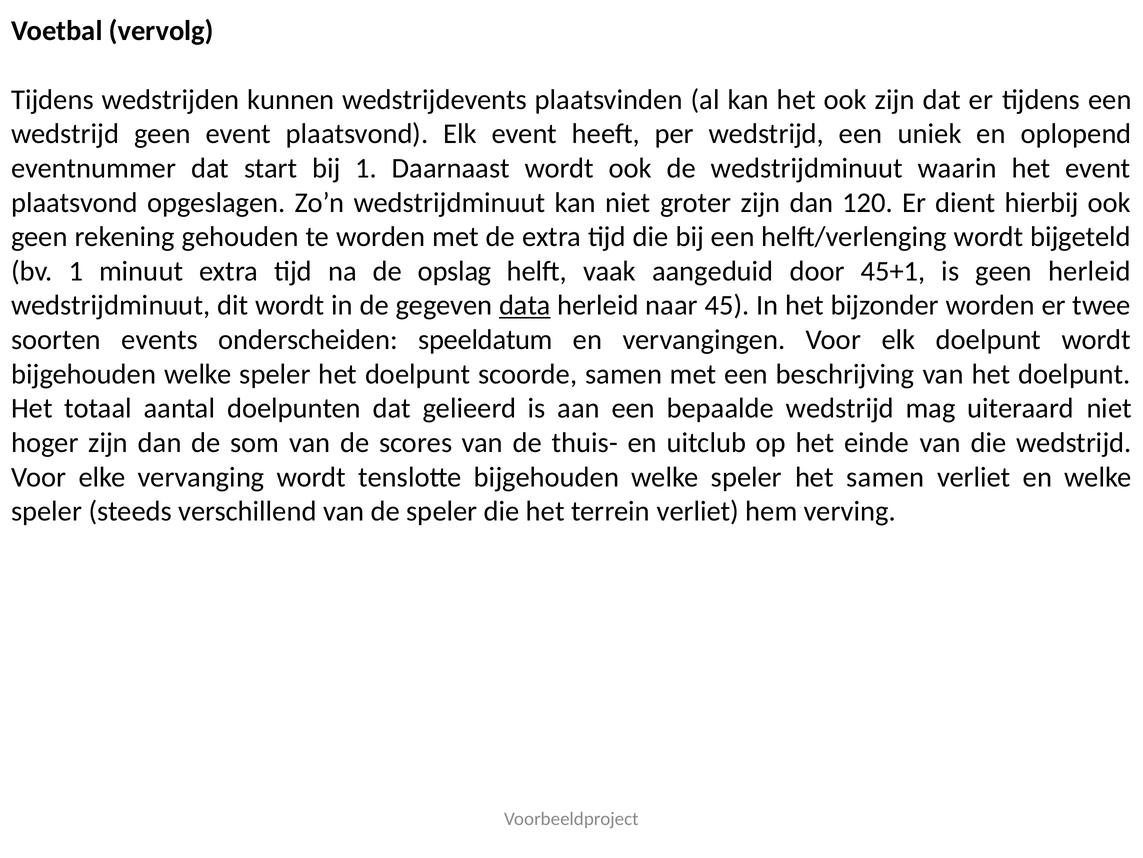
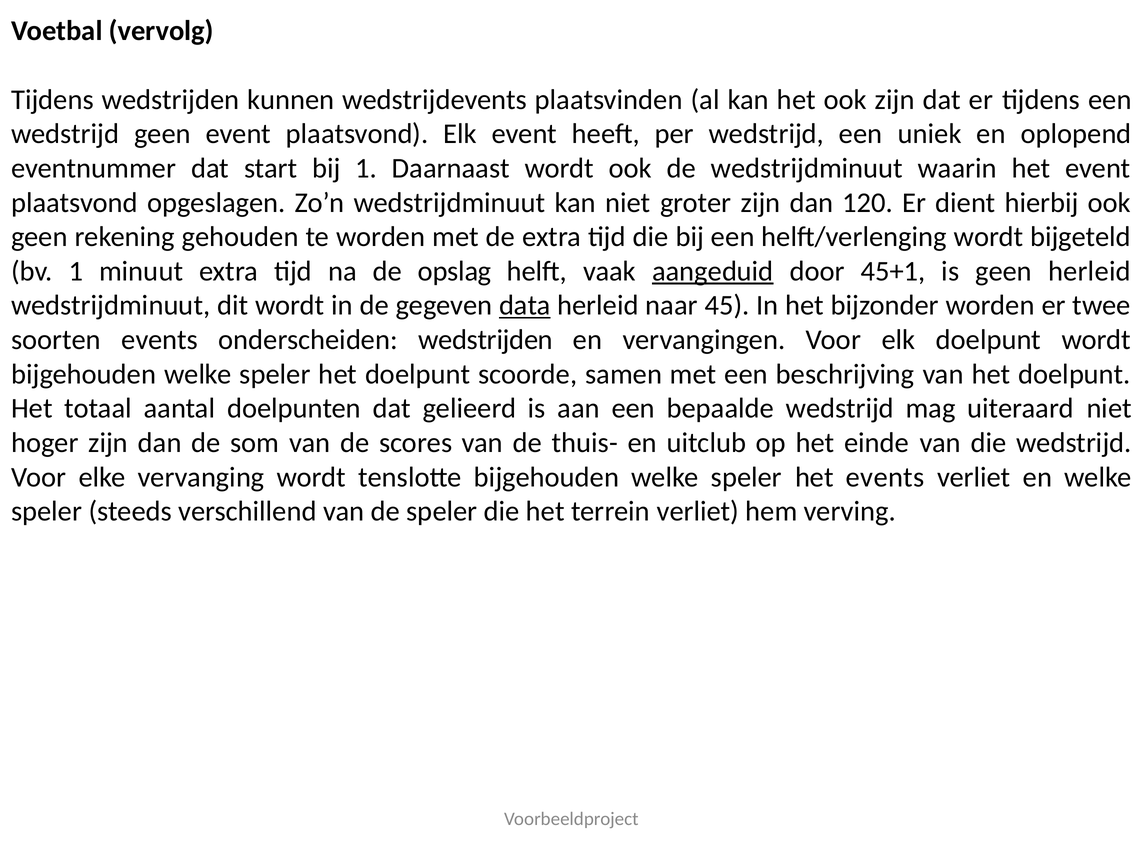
aangeduid underline: none -> present
onderscheiden speeldatum: speeldatum -> wedstrijden
het samen: samen -> events
